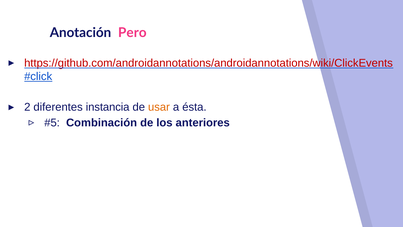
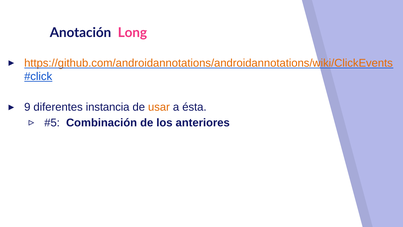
Pero: Pero -> Long
https://github.com/androidannotations/androidannotations/wiki/ClickEvents colour: red -> orange
2: 2 -> 9
